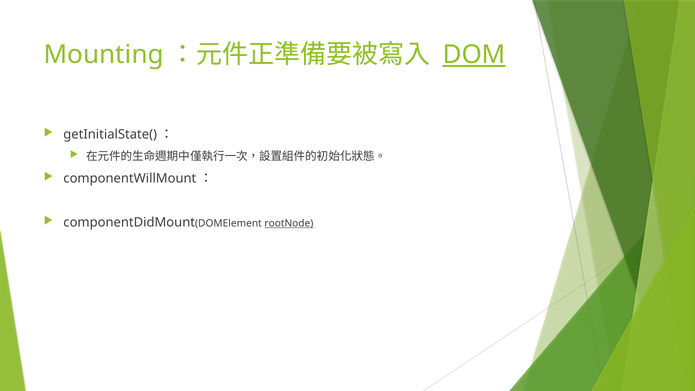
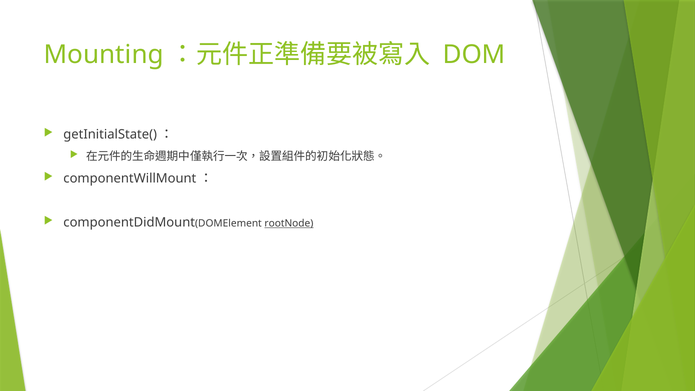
DOM underline: present -> none
